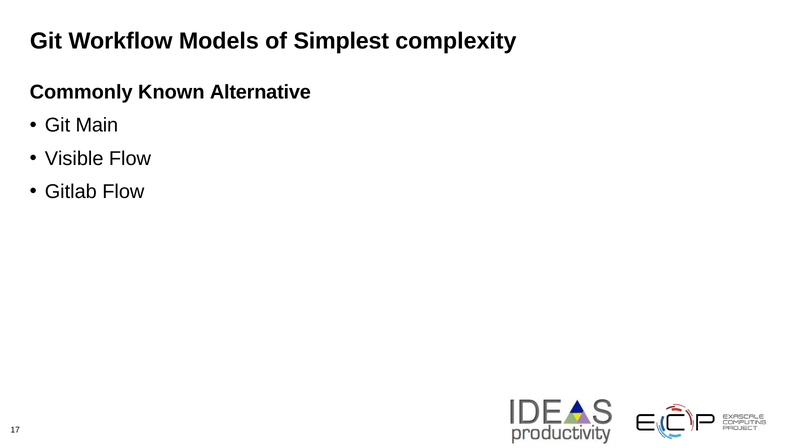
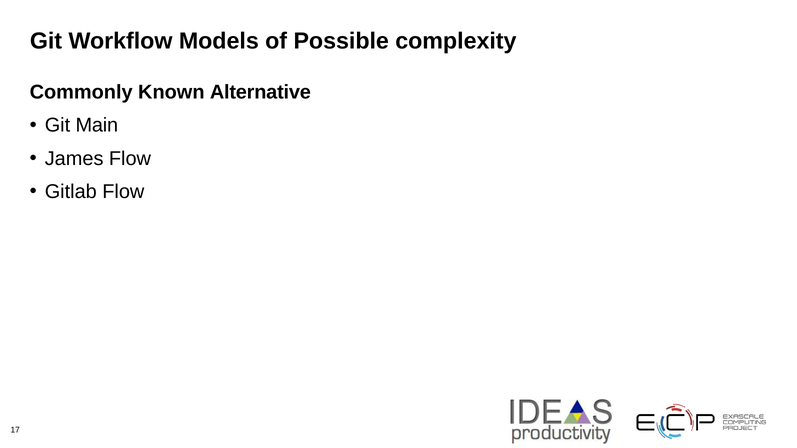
Simplest: Simplest -> Possible
Visible: Visible -> James
